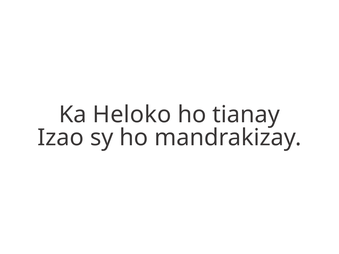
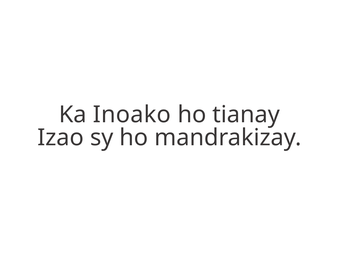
Heloko: Heloko -> Inoako
